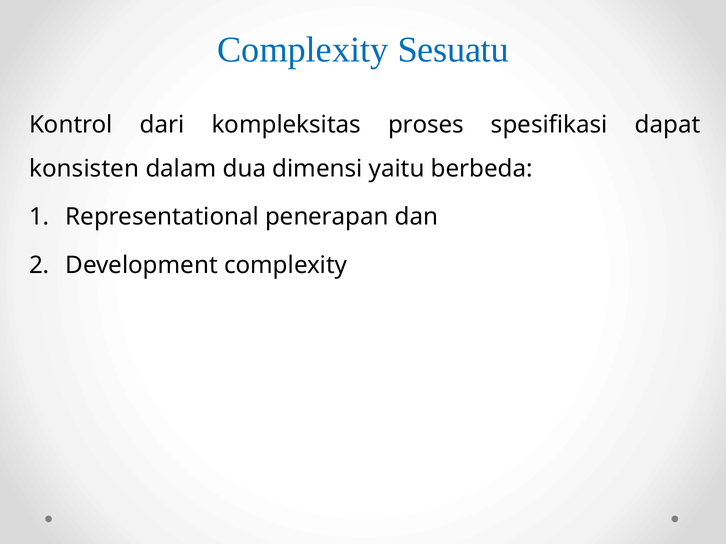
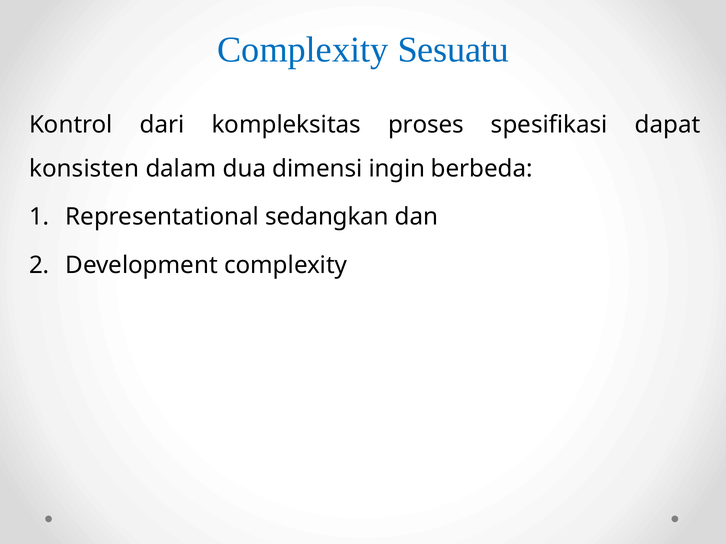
yaitu: yaitu -> ingin
penerapan: penerapan -> sedangkan
